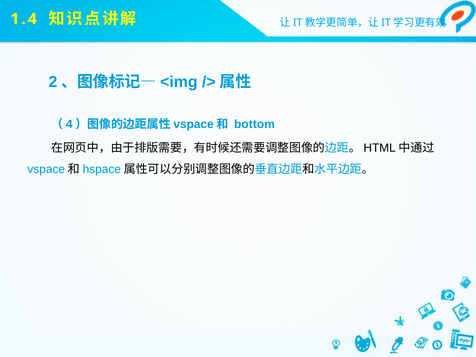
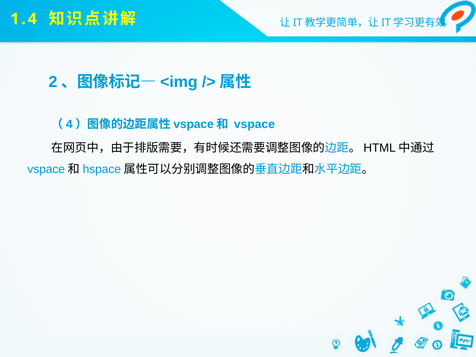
bottom: bottom -> vspace
